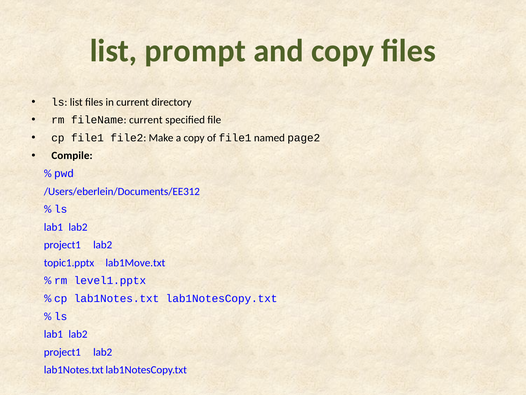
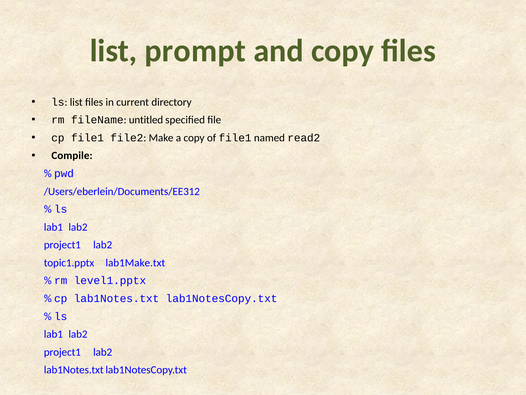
fileName current: current -> untitled
page2: page2 -> read2
lab1Move.txt: lab1Move.txt -> lab1Make.txt
